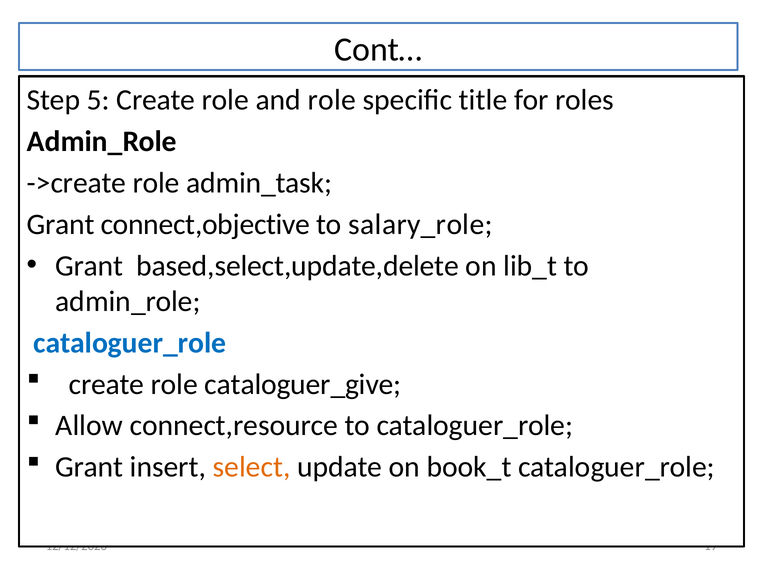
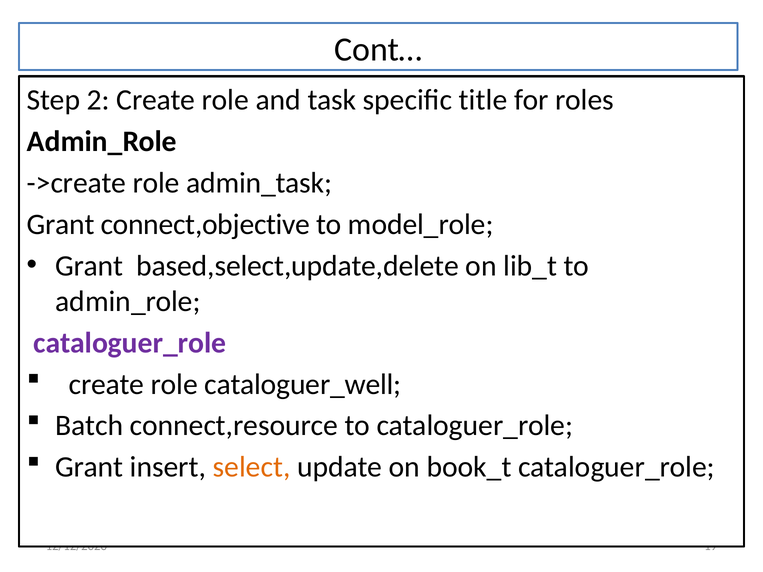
5: 5 -> 2
and role: role -> task
salary_role: salary_role -> model_role
cataloguer_role at (130, 343) colour: blue -> purple
cataloguer_give: cataloguer_give -> cataloguer_well
Allow: Allow -> Batch
